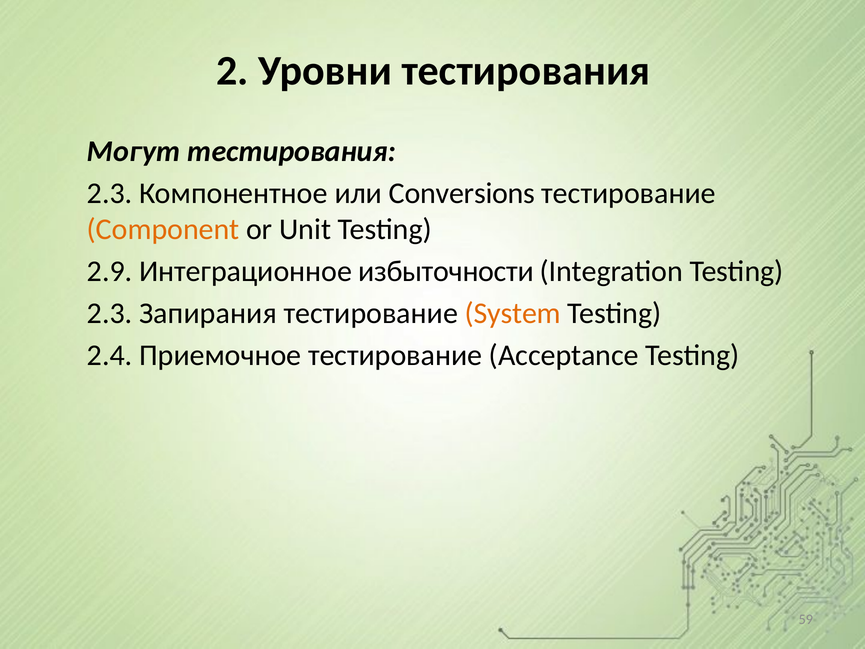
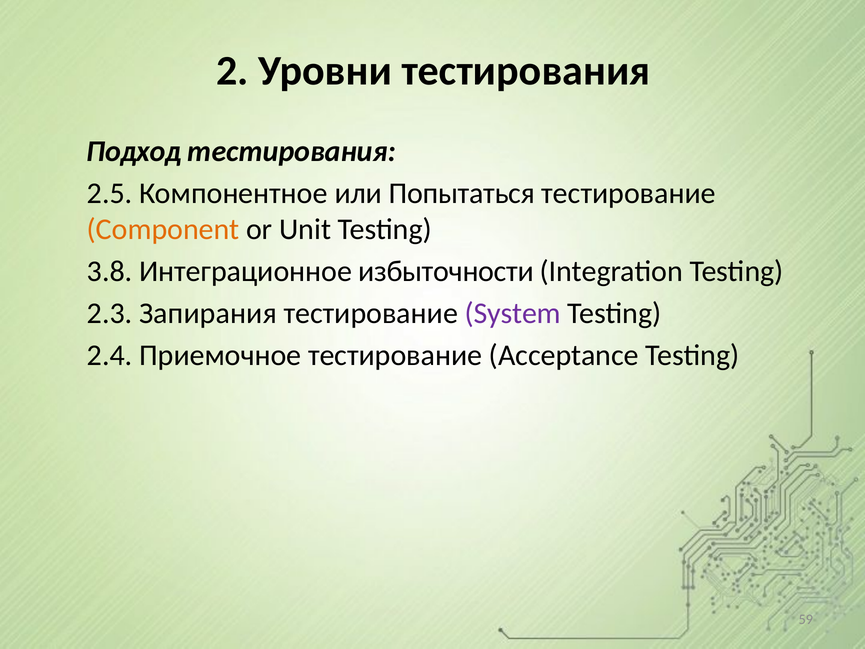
Могут: Могут -> Подход
2.3 at (110, 193): 2.3 -> 2.5
Conversions: Conversions -> Попытаться
2.9: 2.9 -> 3.8
System colour: orange -> purple
